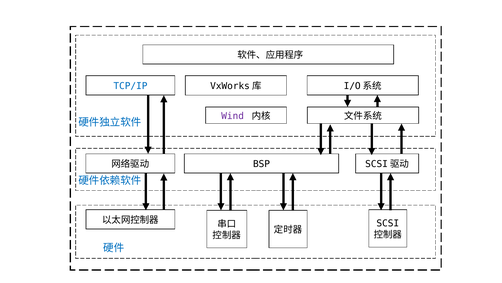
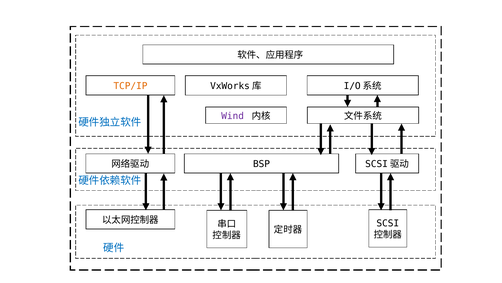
TCP/IP colour: blue -> orange
